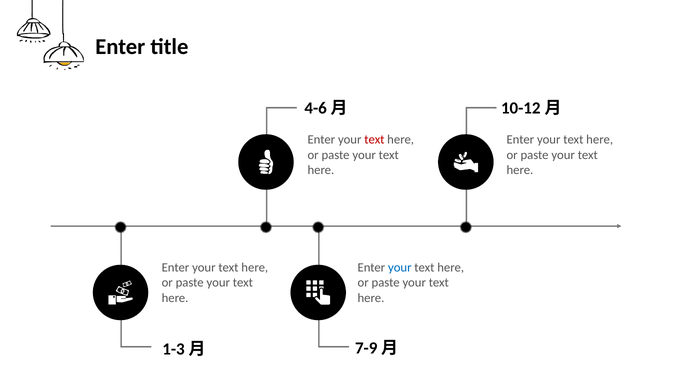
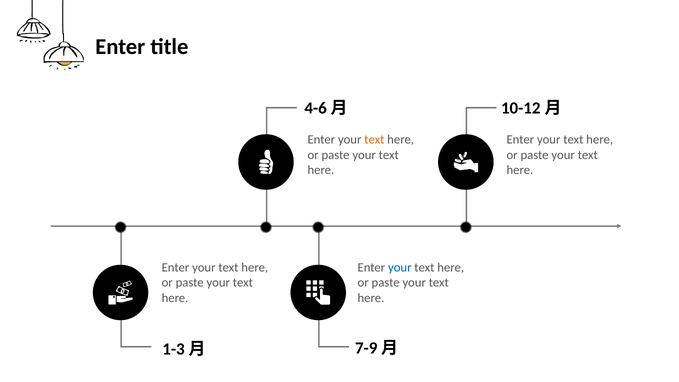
text at (374, 140) colour: red -> orange
